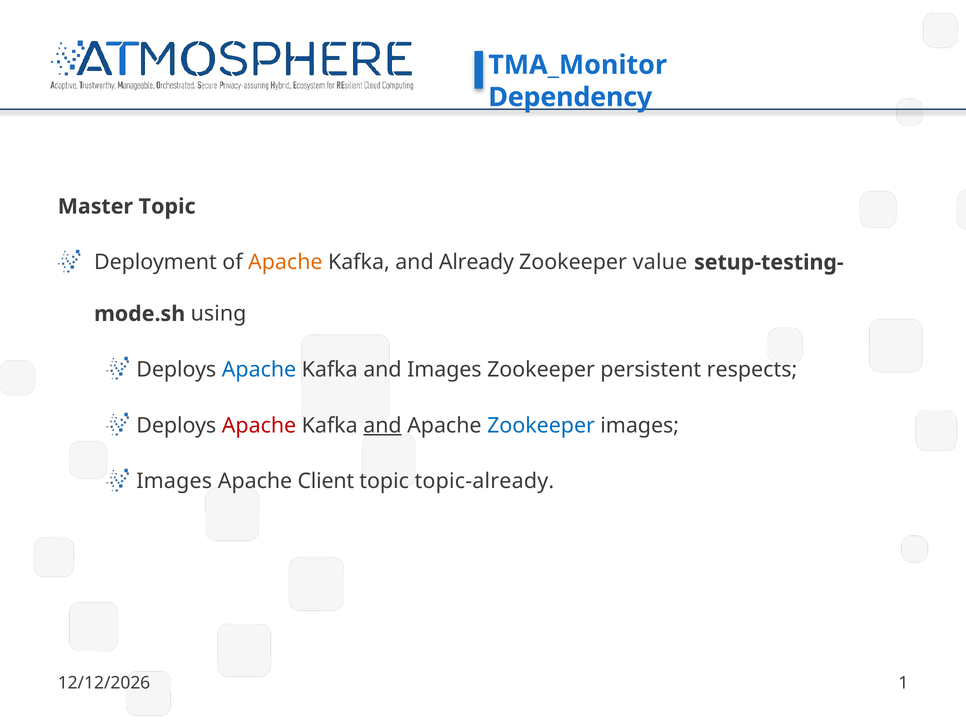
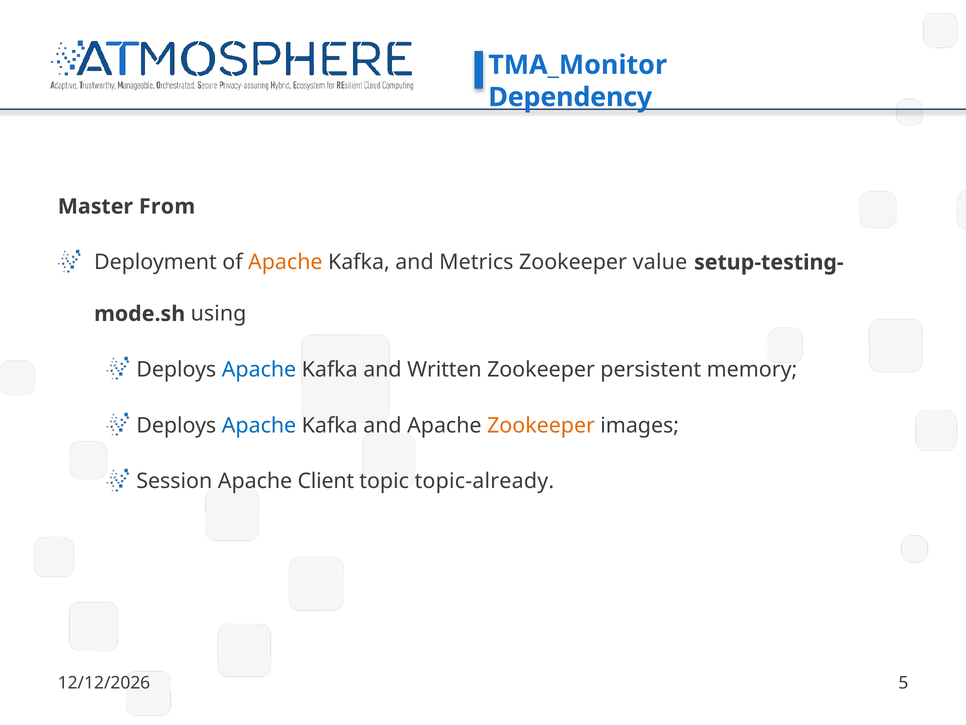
Master Topic: Topic -> From
Already: Already -> Metrics
and Images: Images -> Written
respects: respects -> memory
Apache at (259, 425) colour: red -> blue
and at (382, 425) underline: present -> none
Zookeeper at (541, 425) colour: blue -> orange
Images at (174, 481): Images -> Session
1: 1 -> 5
